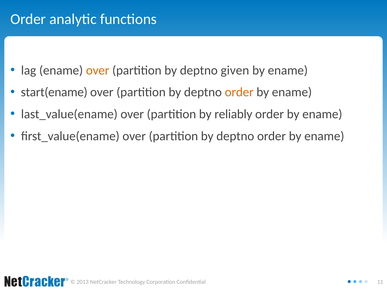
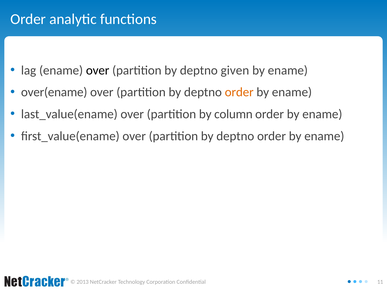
over at (98, 70) colour: orange -> black
start(ename: start(ename -> over(ename
reliably: reliably -> column
